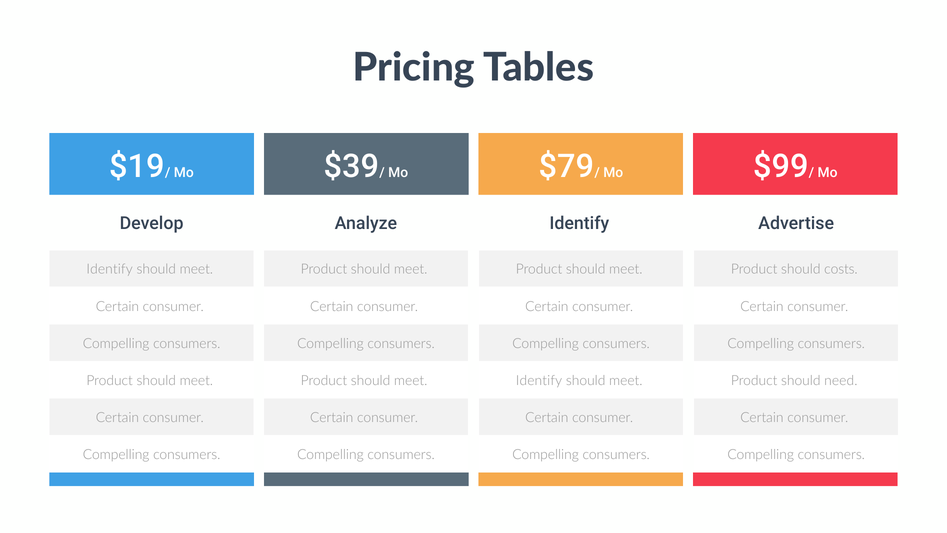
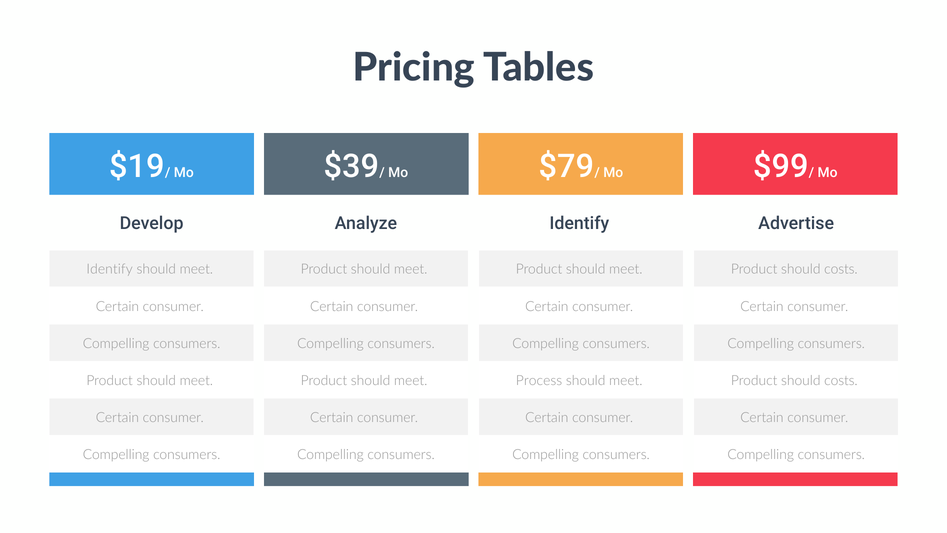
Identify at (539, 380): Identify -> Process
need at (841, 380): need -> costs
